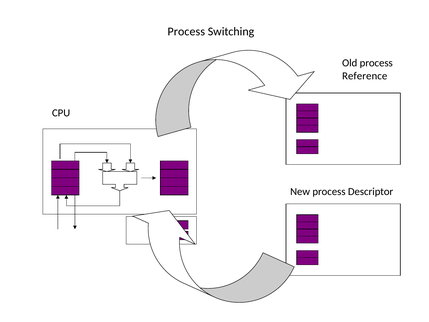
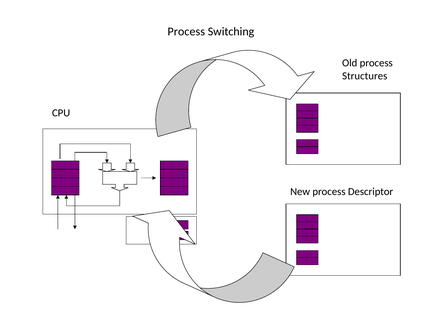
Reference: Reference -> Structures
